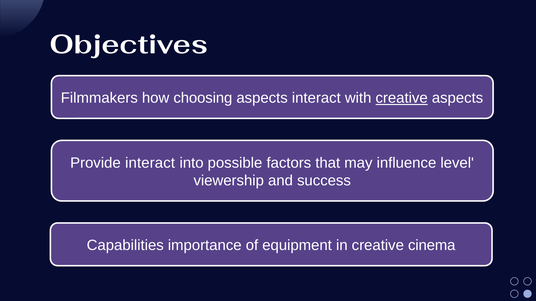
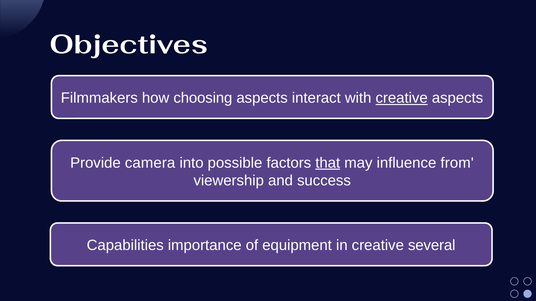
Provide interact: interact -> camera
that underline: none -> present
level: level -> from
cinema: cinema -> several
